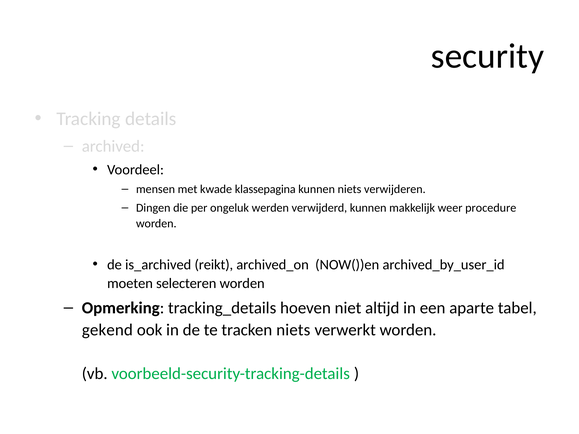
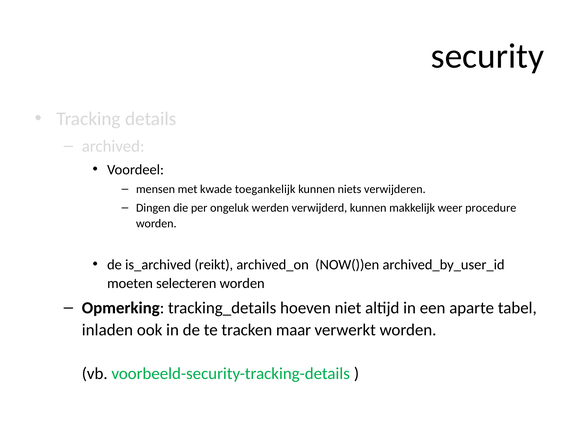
klassepagina: klassepagina -> toegankelijk
gekend: gekend -> inladen
tracken niets: niets -> maar
